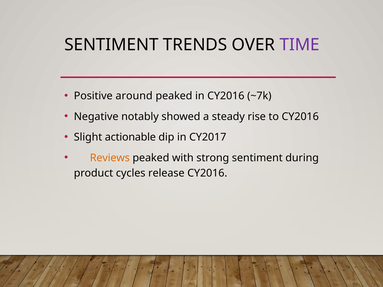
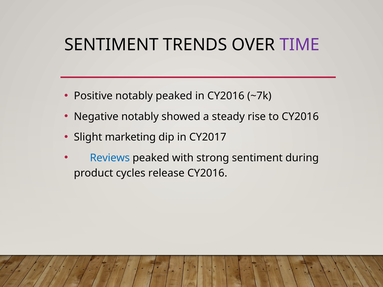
Positive around: around -> notably
actionable: actionable -> marketing
Reviews colour: orange -> blue
